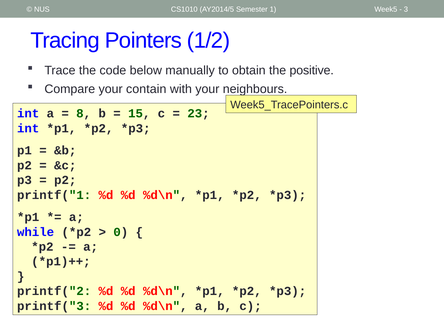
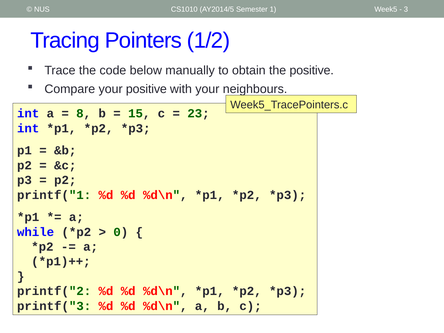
your contain: contain -> positive
